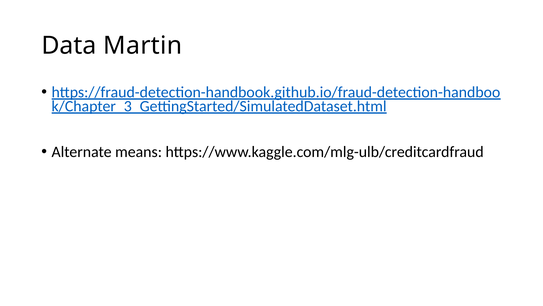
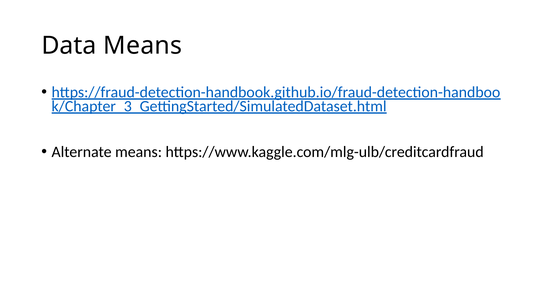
Data Martin: Martin -> Means
